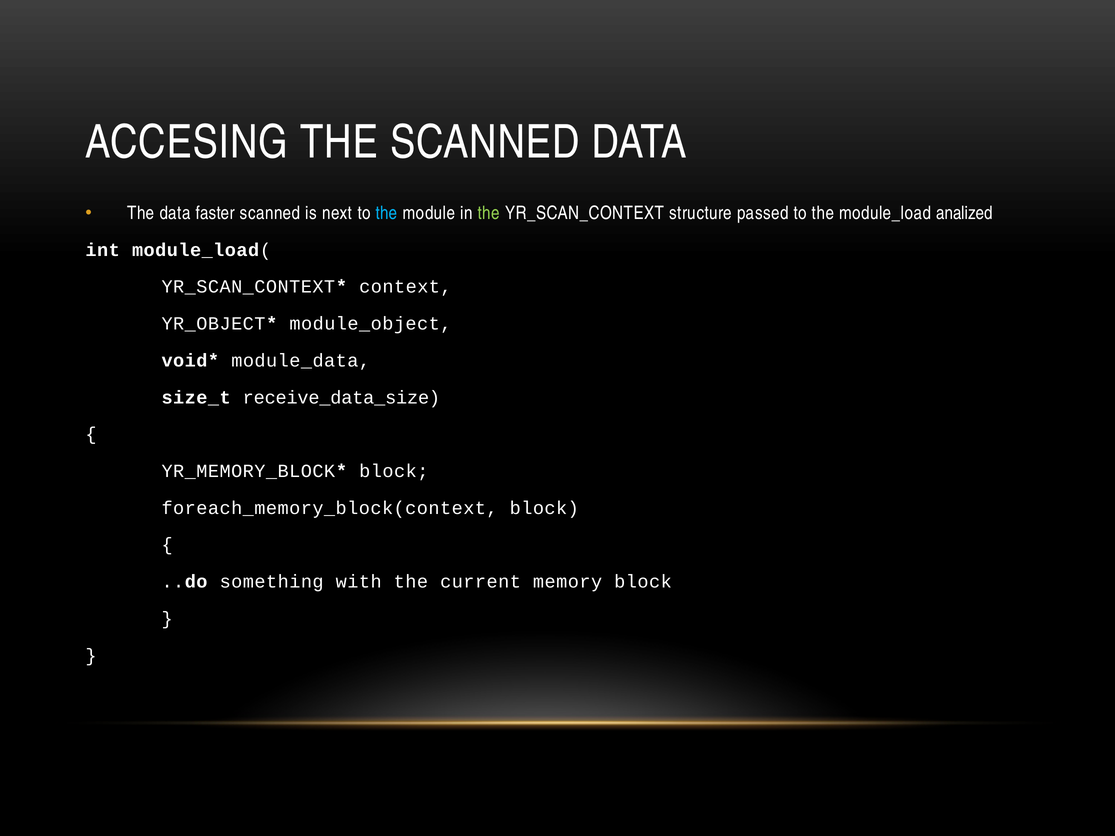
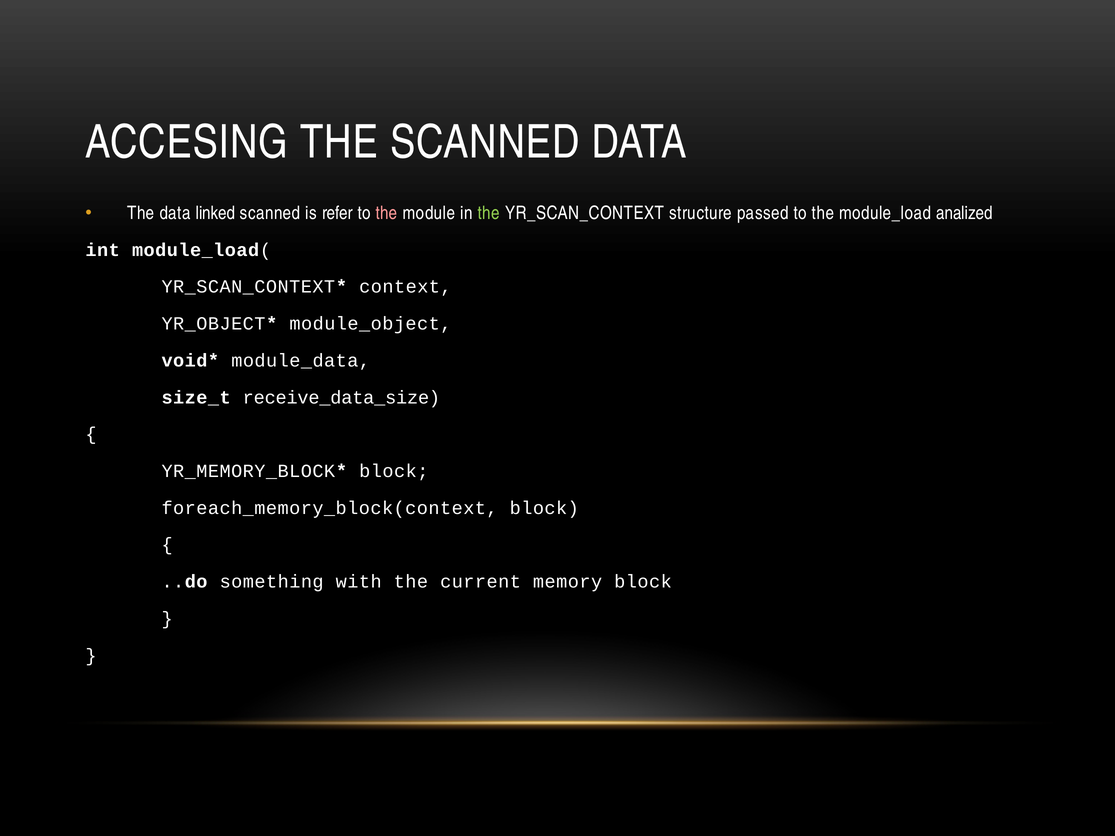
faster: faster -> linked
next: next -> refer
the at (387, 213) colour: light blue -> pink
